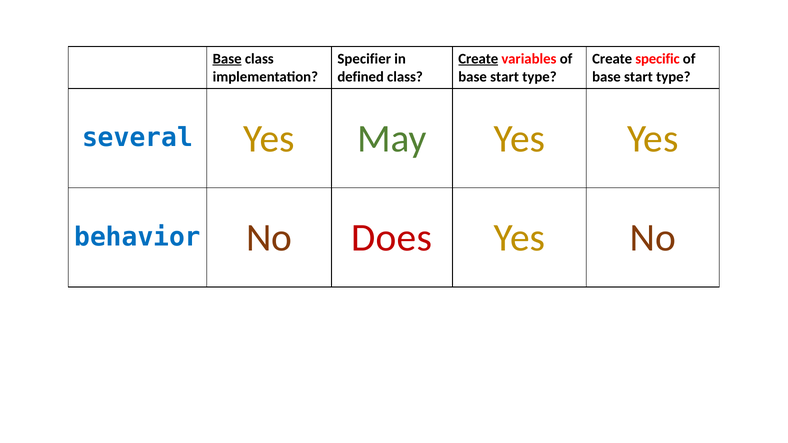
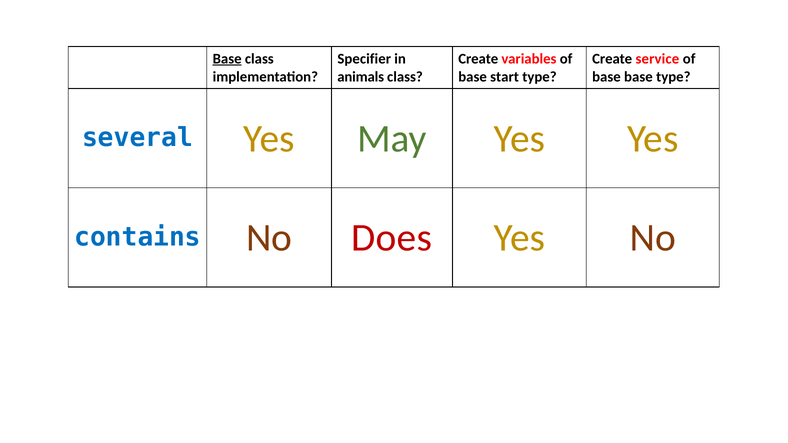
Create at (478, 59) underline: present -> none
specific: specific -> service
defined: defined -> animals
start at (638, 77): start -> base
behavior: behavior -> contains
